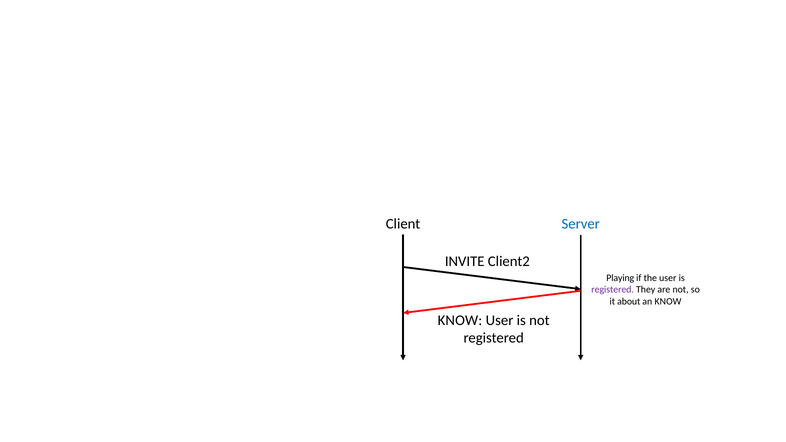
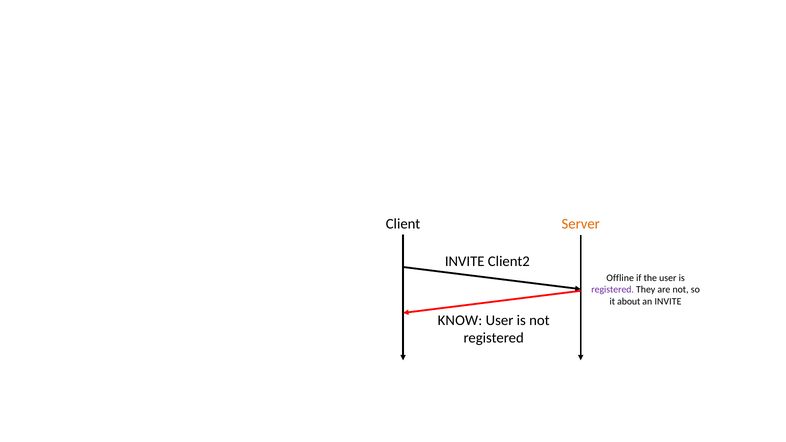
Server colour: blue -> orange
Playing: Playing -> Offline
an KNOW: KNOW -> INVITE
